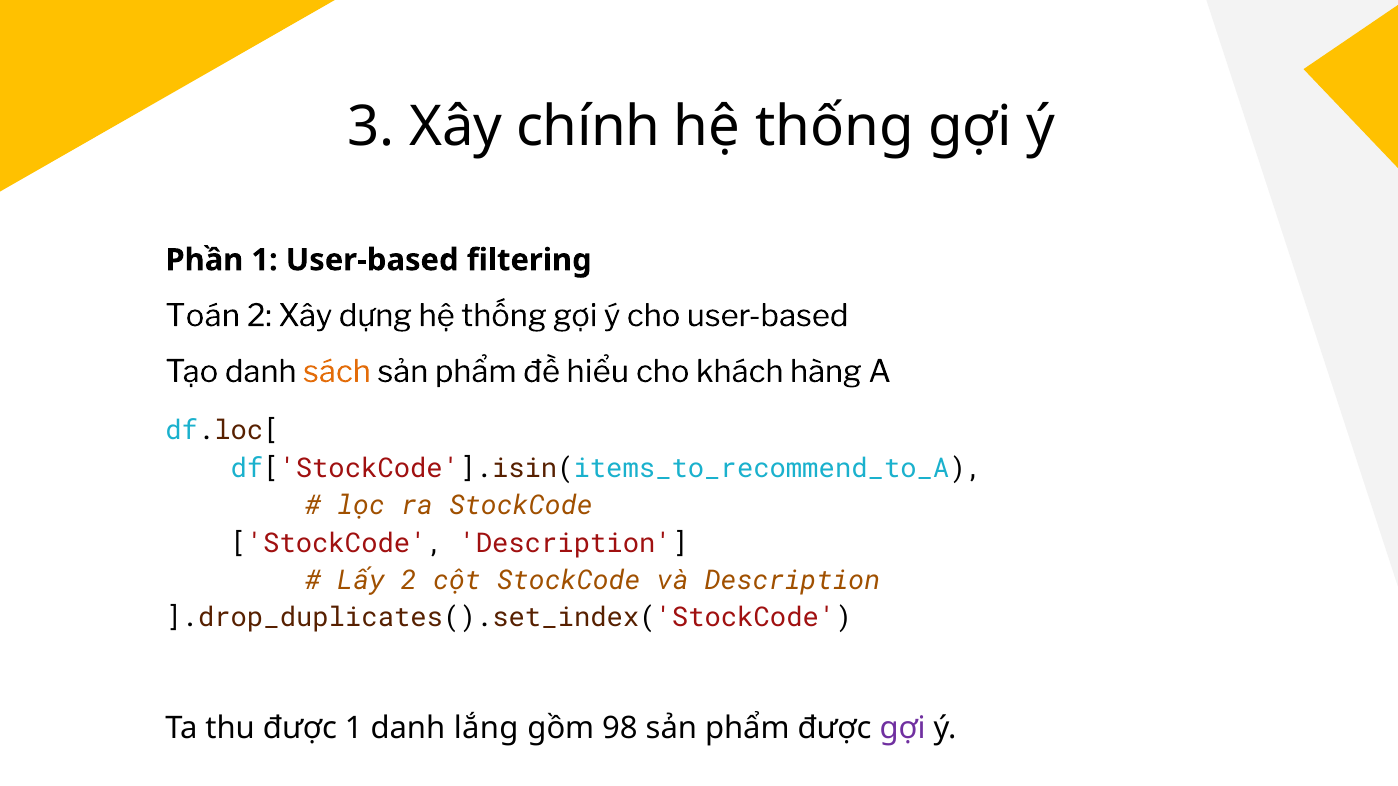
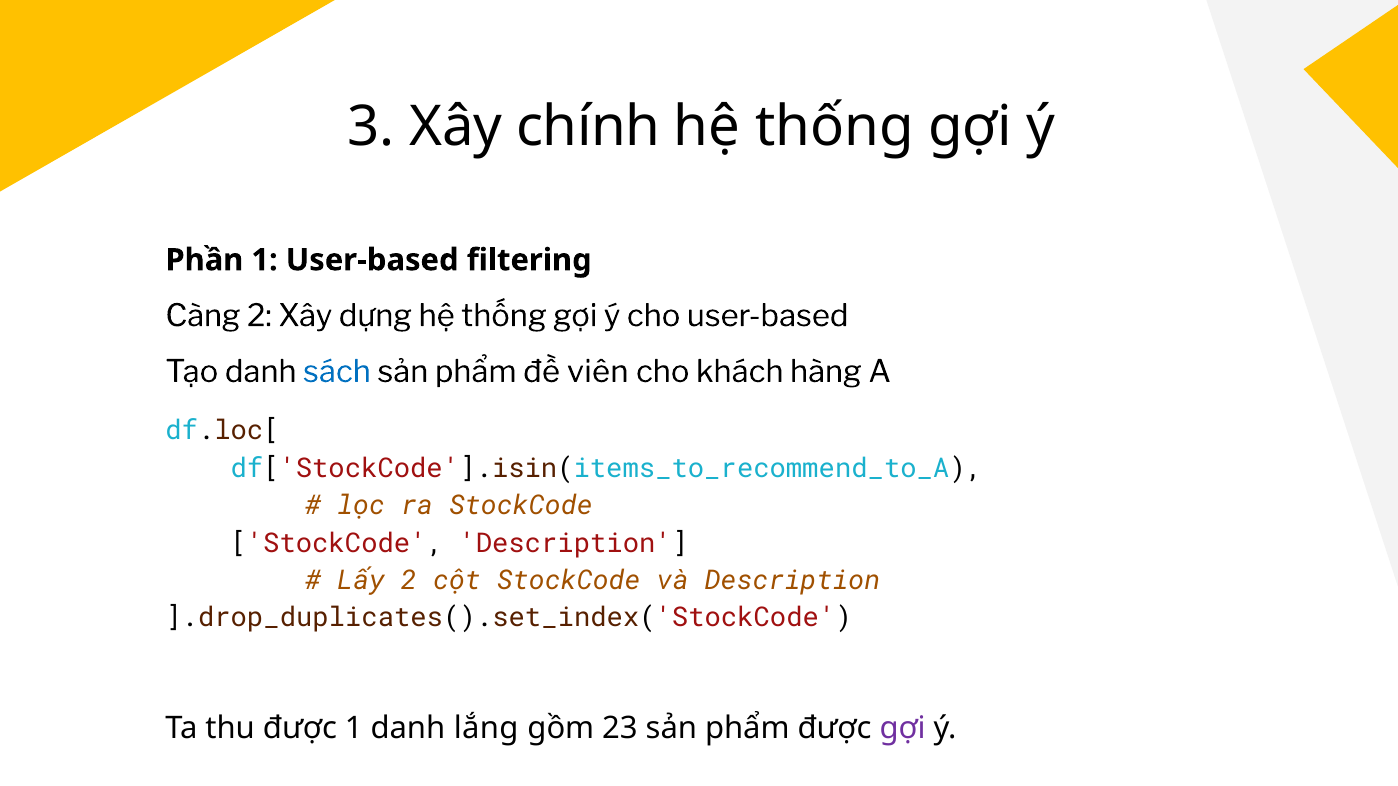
Toán: Toán -> Càng
sách colour: orange -> blue
hiểu: hiểu -> viên
98: 98 -> 23
